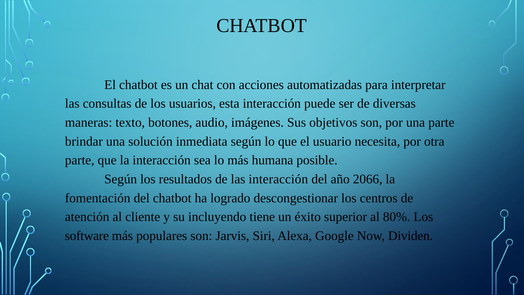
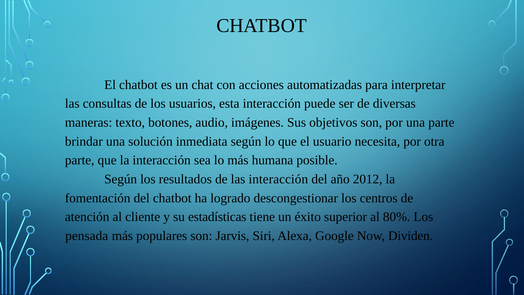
2066: 2066 -> 2012
incluyendo: incluyendo -> estadísticas
software: software -> pensada
